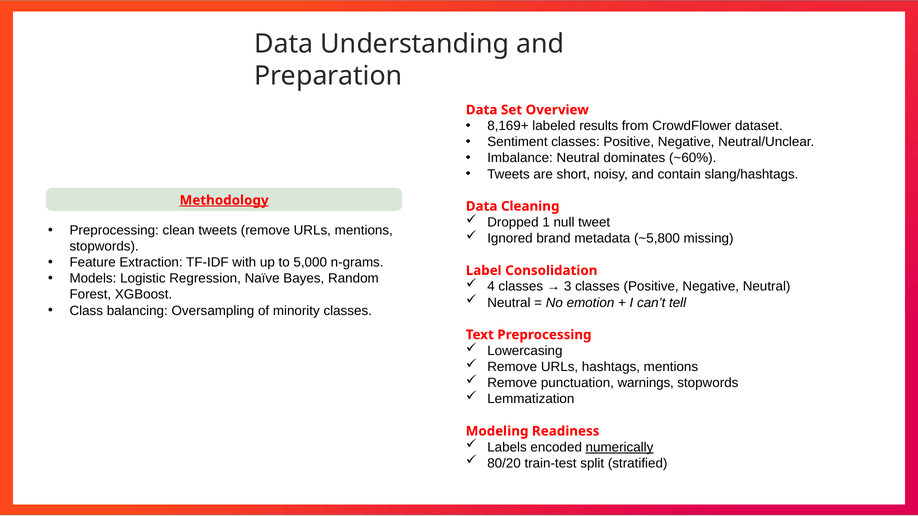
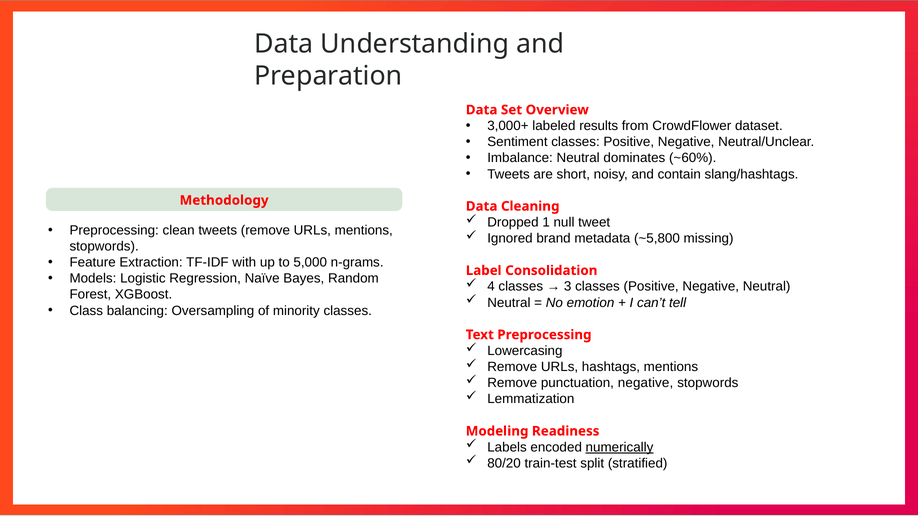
8,169+: 8,169+ -> 3,000+
Methodology underline: present -> none
punctuation warnings: warnings -> negative
